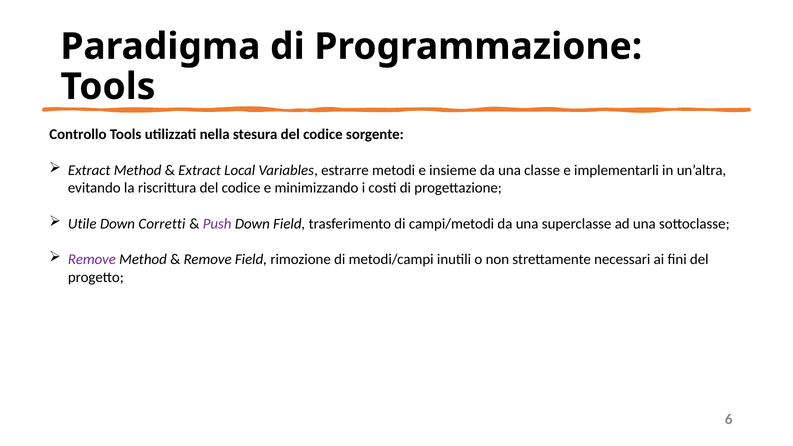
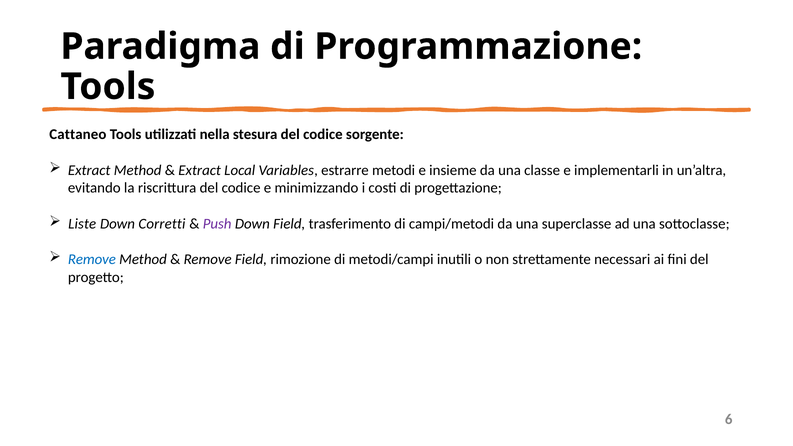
Controllo: Controllo -> Cattaneo
Utile: Utile -> Liste
Remove at (92, 259) colour: purple -> blue
